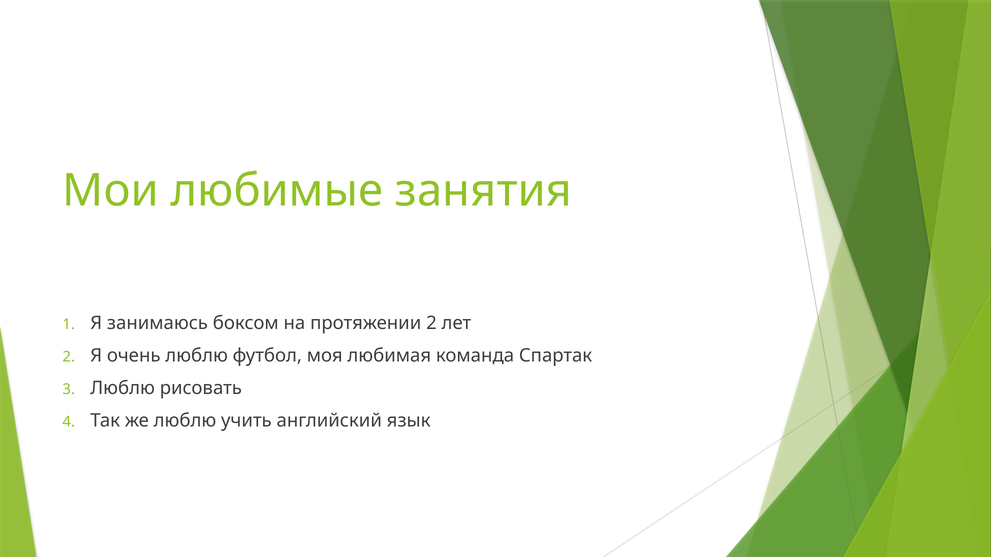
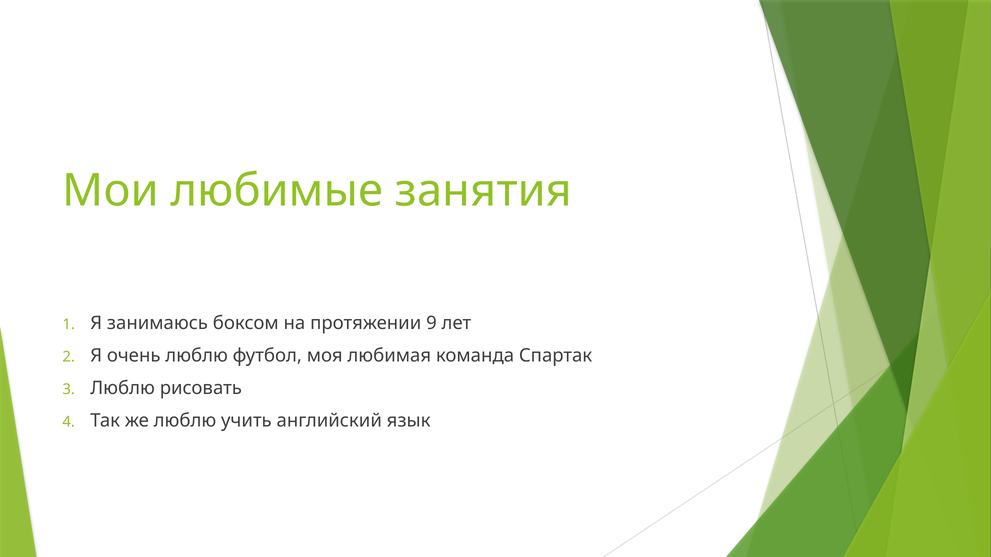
протяжении 2: 2 -> 9
